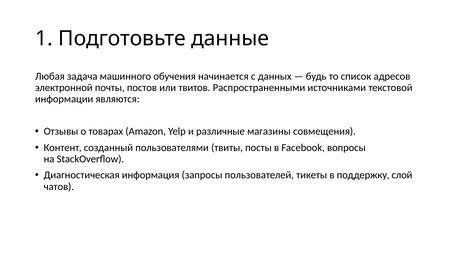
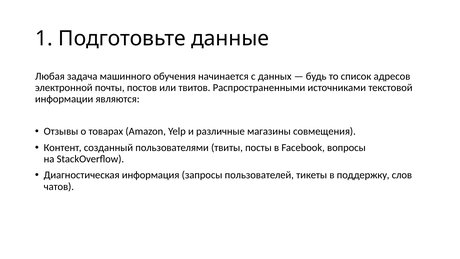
слой: слой -> слов
